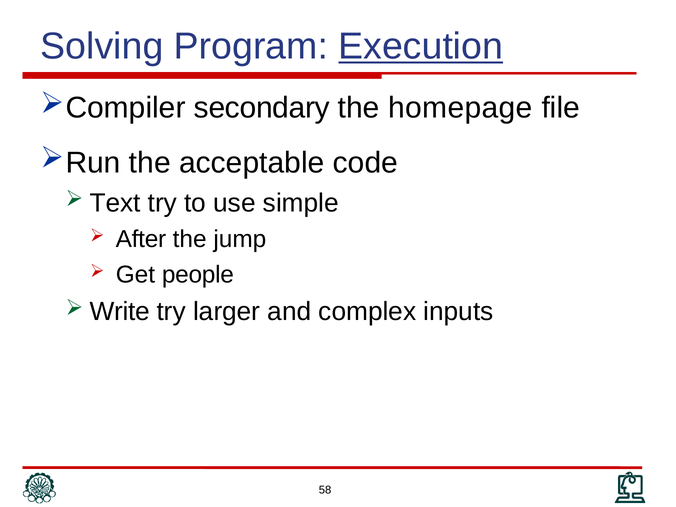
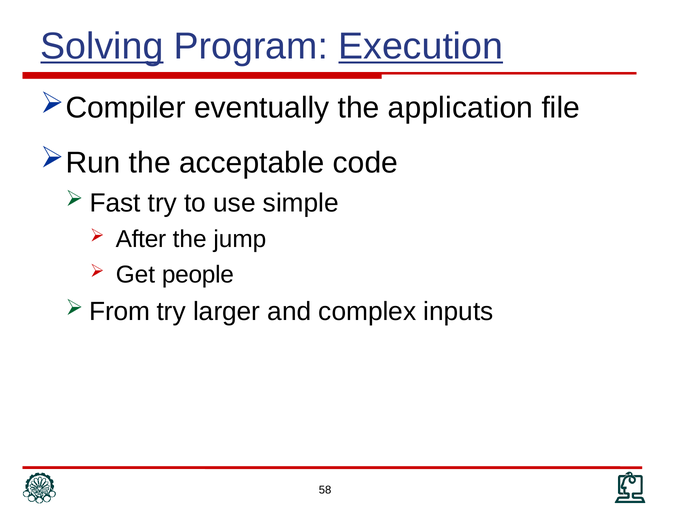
Solving underline: none -> present
secondary: secondary -> eventually
homepage: homepage -> application
Text: Text -> Fast
Write: Write -> From
